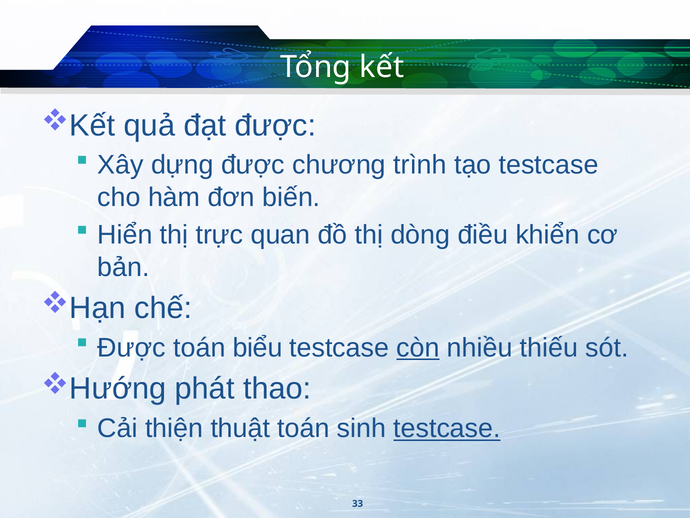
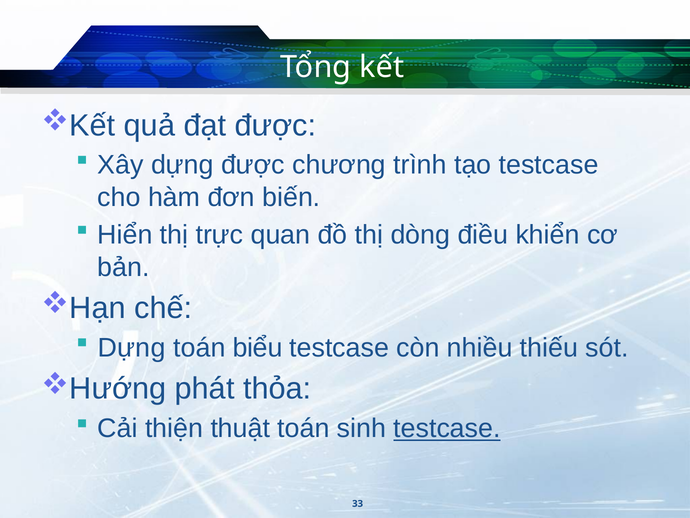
Được at (132, 348): Được -> Dựng
còn underline: present -> none
thao: thao -> thỏa
